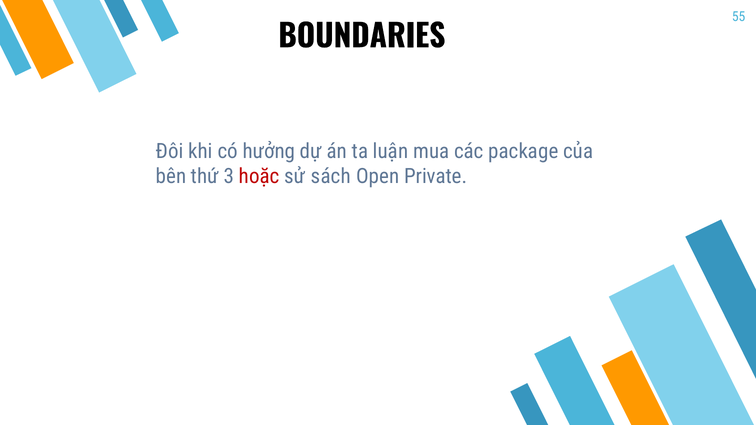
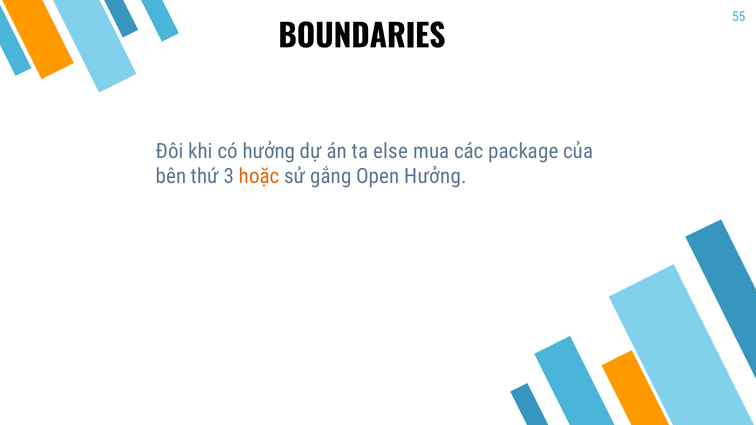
luận: luận -> else
hoặc colour: red -> orange
sách: sách -> gắng
Open Private: Private -> Hưởng
